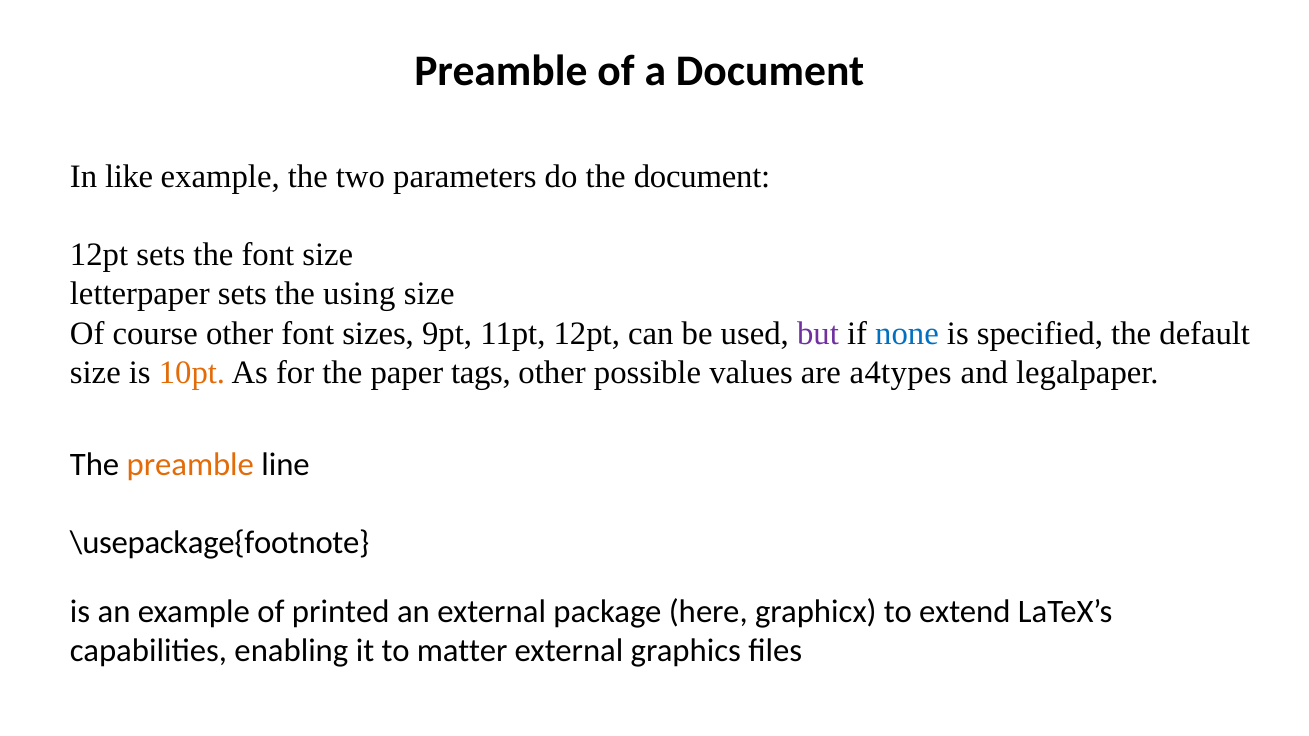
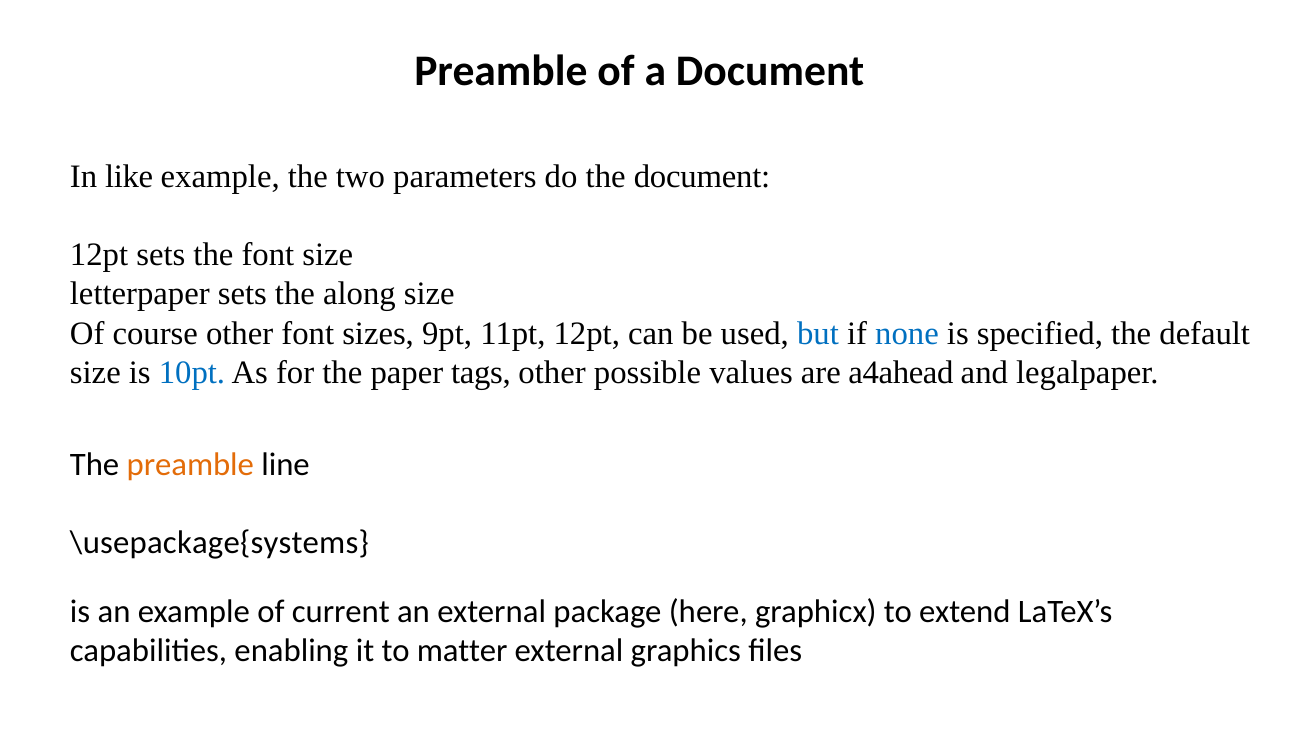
using: using -> along
but colour: purple -> blue
10pt colour: orange -> blue
a4types: a4types -> a4ahead
\usepackage{footnote: \usepackage{footnote -> \usepackage{systems
printed: printed -> current
